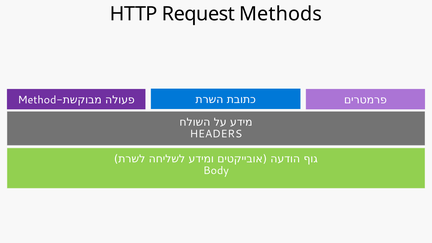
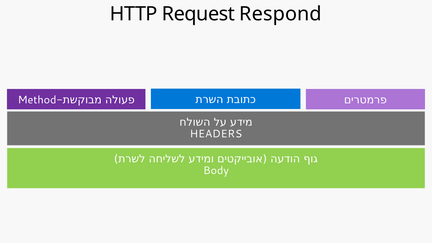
Methods: Methods -> Respond
